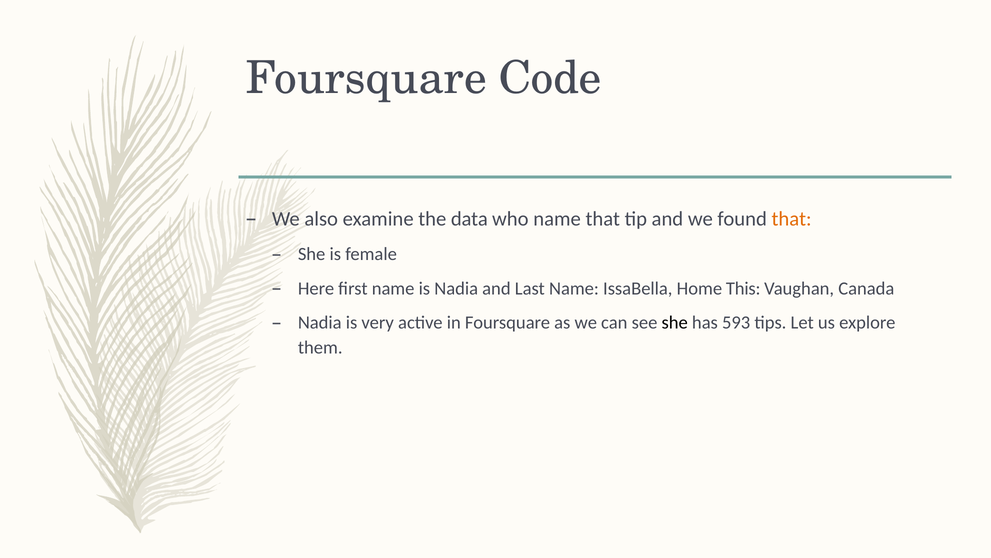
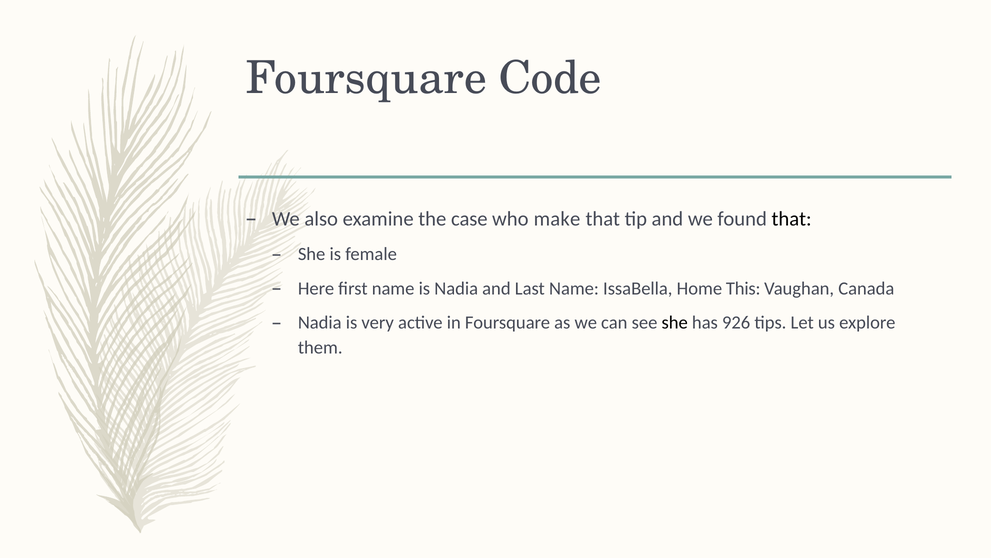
data: data -> case
who name: name -> make
that at (792, 218) colour: orange -> black
593: 593 -> 926
